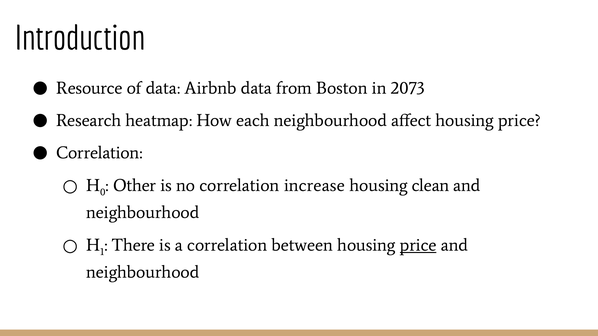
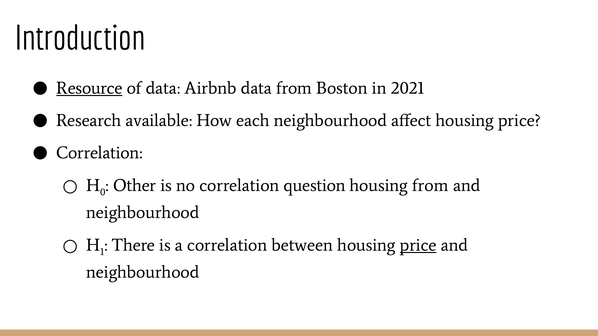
Resource underline: none -> present
2073: 2073 -> 2021
heatmap: heatmap -> available
increase: increase -> question
housing clean: clean -> from
